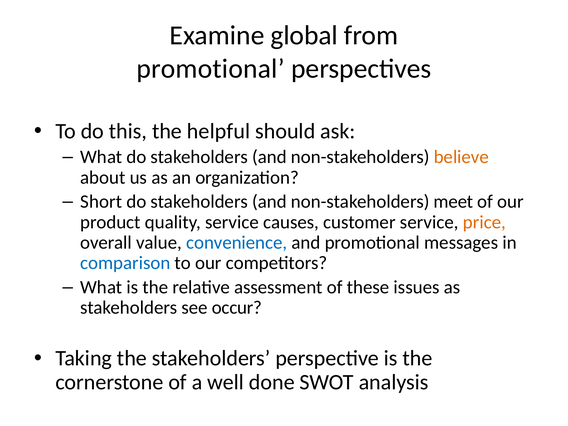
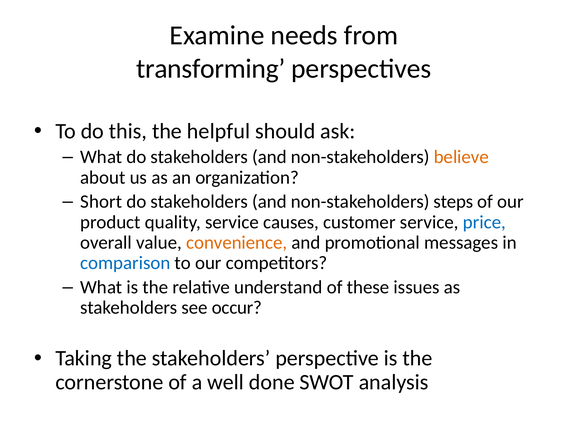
global: global -> needs
promotional at (211, 69): promotional -> transforming
meet: meet -> steps
price colour: orange -> blue
convenience colour: blue -> orange
assessment: assessment -> understand
